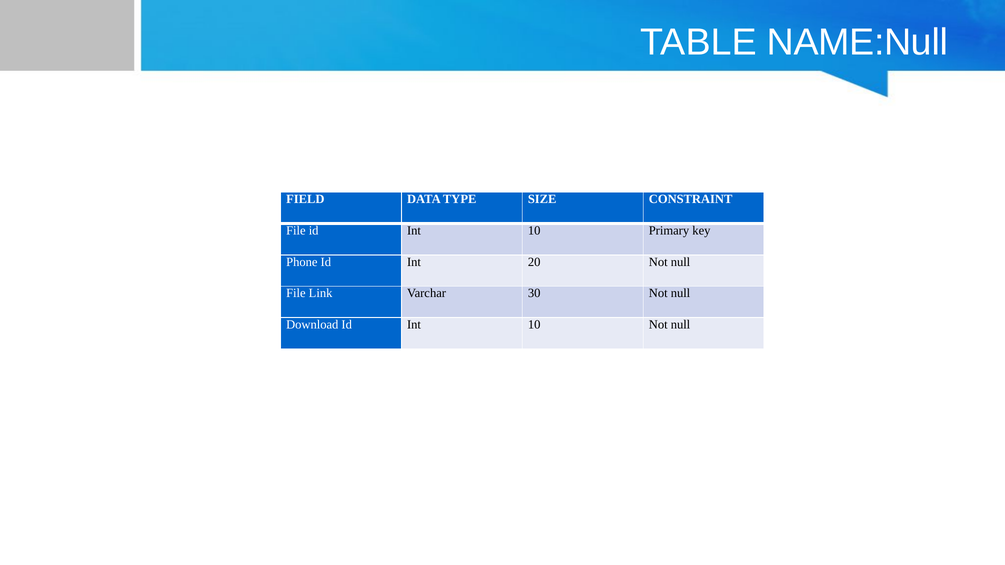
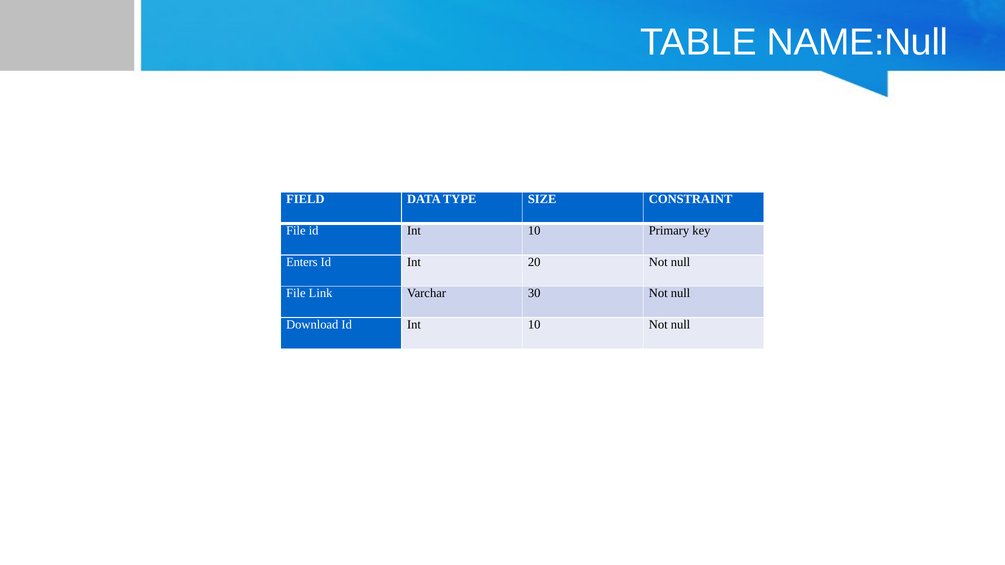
Phone: Phone -> Enters
